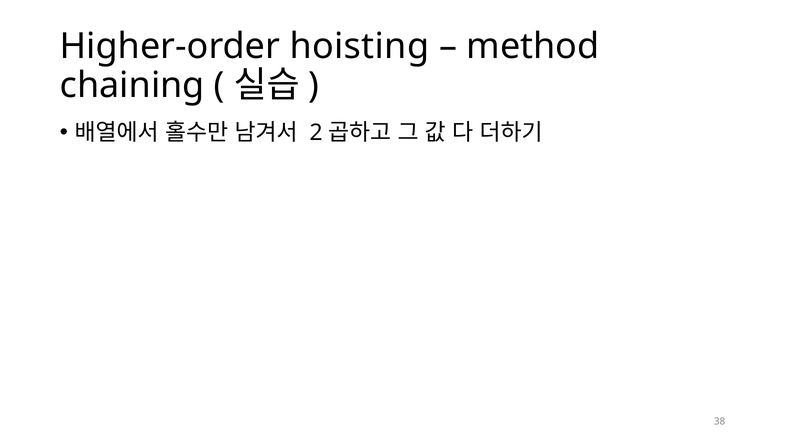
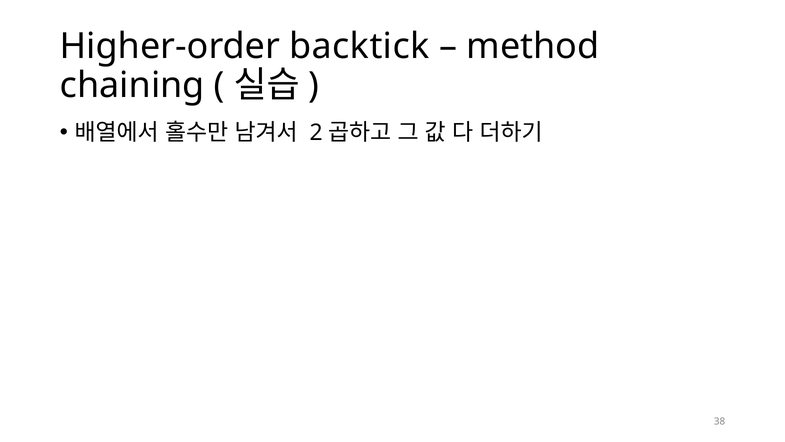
hoisting: hoisting -> backtick
